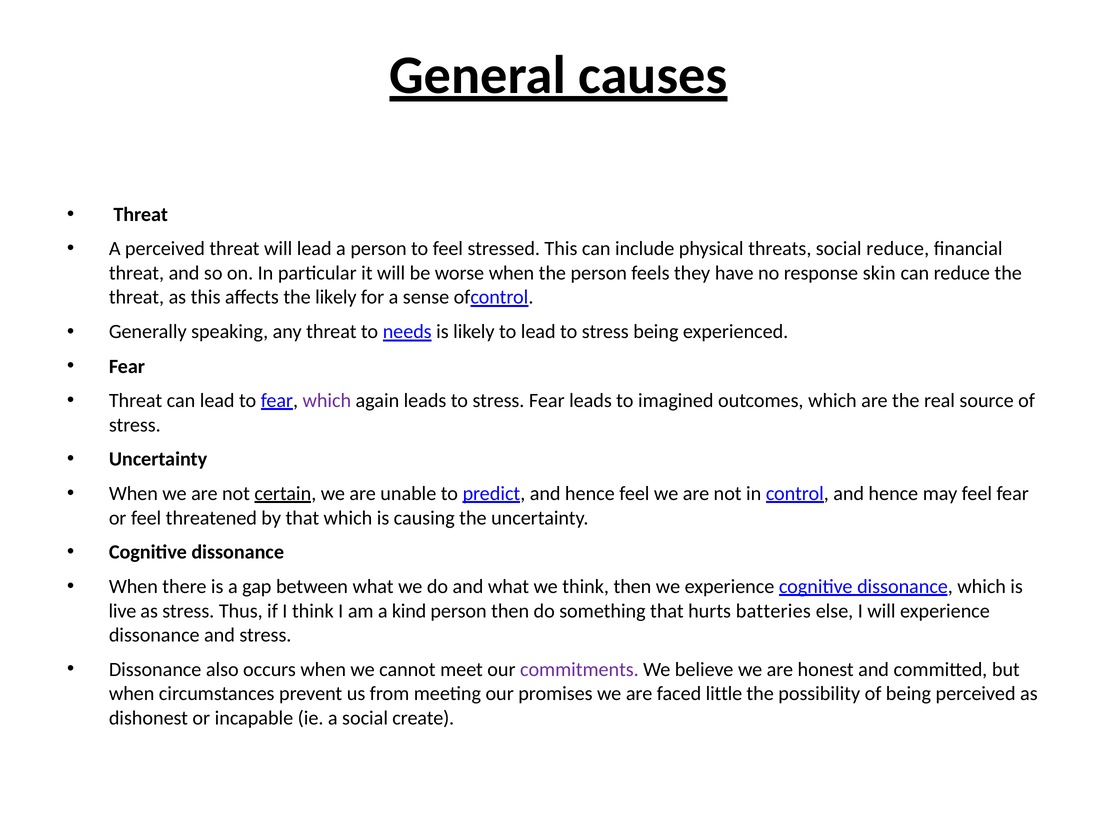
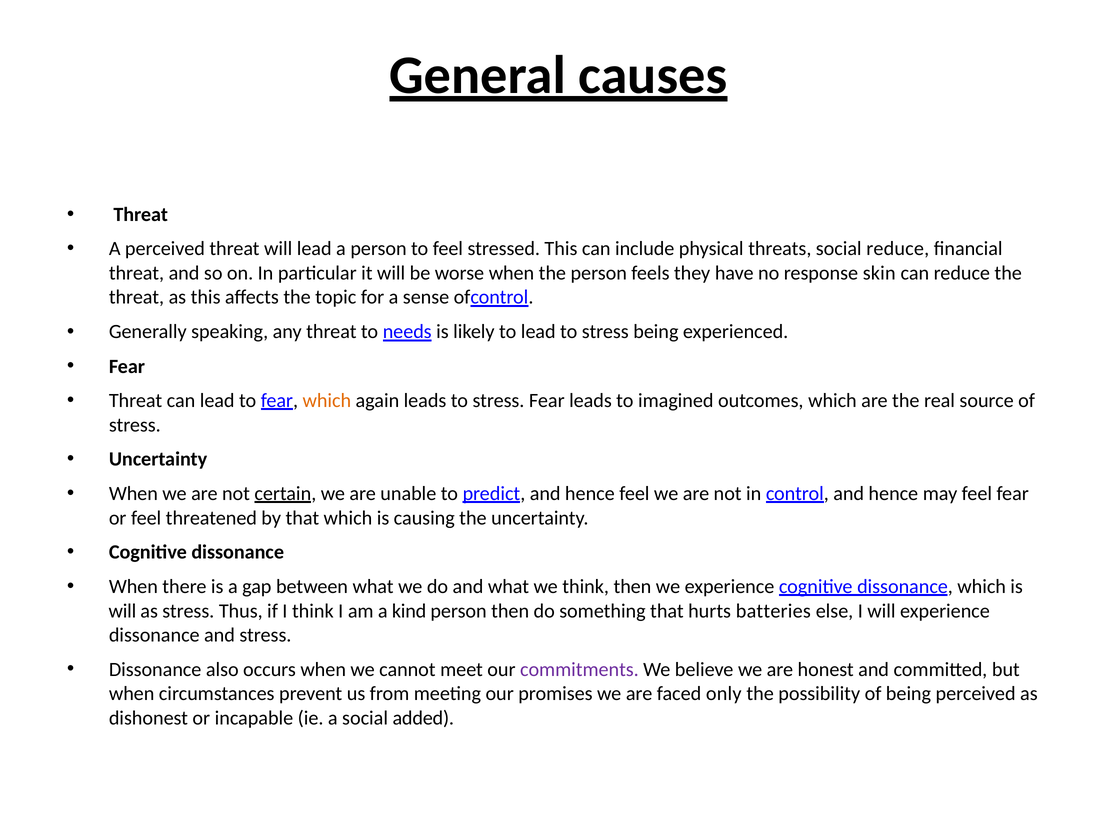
the likely: likely -> topic
which at (327, 400) colour: purple -> orange
live at (122, 611): live -> will
little: little -> only
create: create -> added
